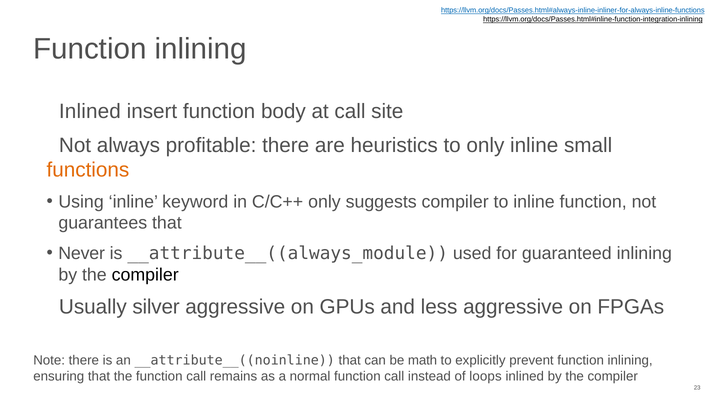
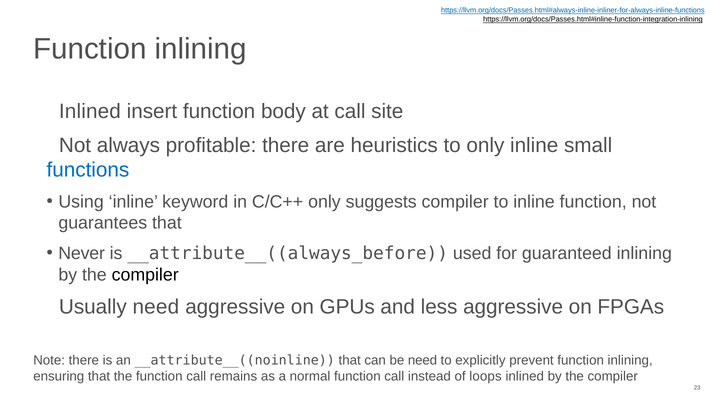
functions colour: orange -> blue
__attribute__((always_module: __attribute__((always_module -> __attribute__((always_before
Usually silver: silver -> need
be math: math -> need
